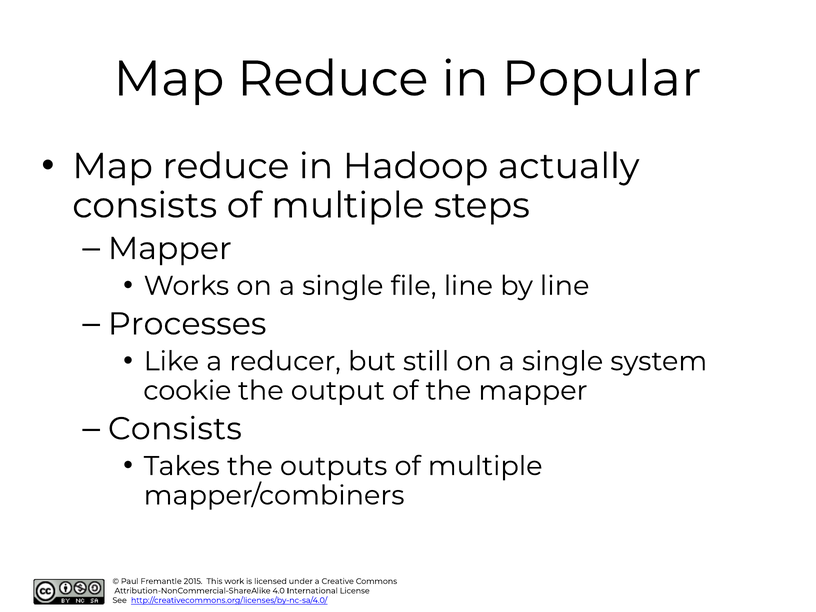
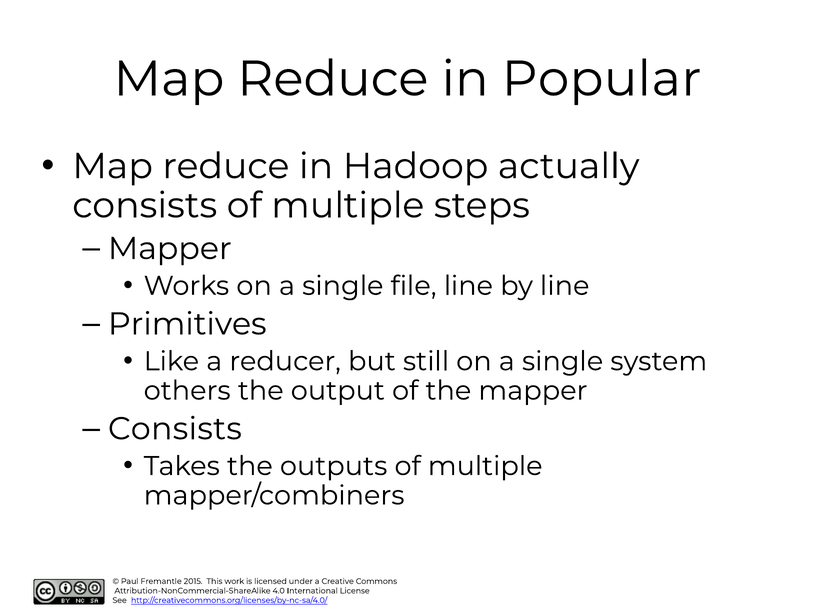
Processes: Processes -> Primitives
cookie: cookie -> others
